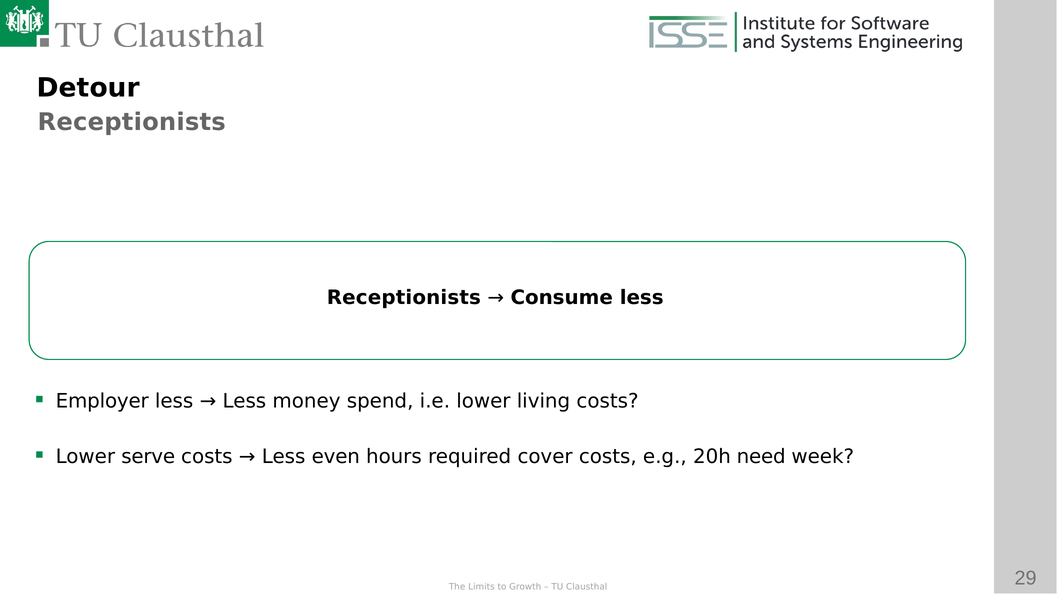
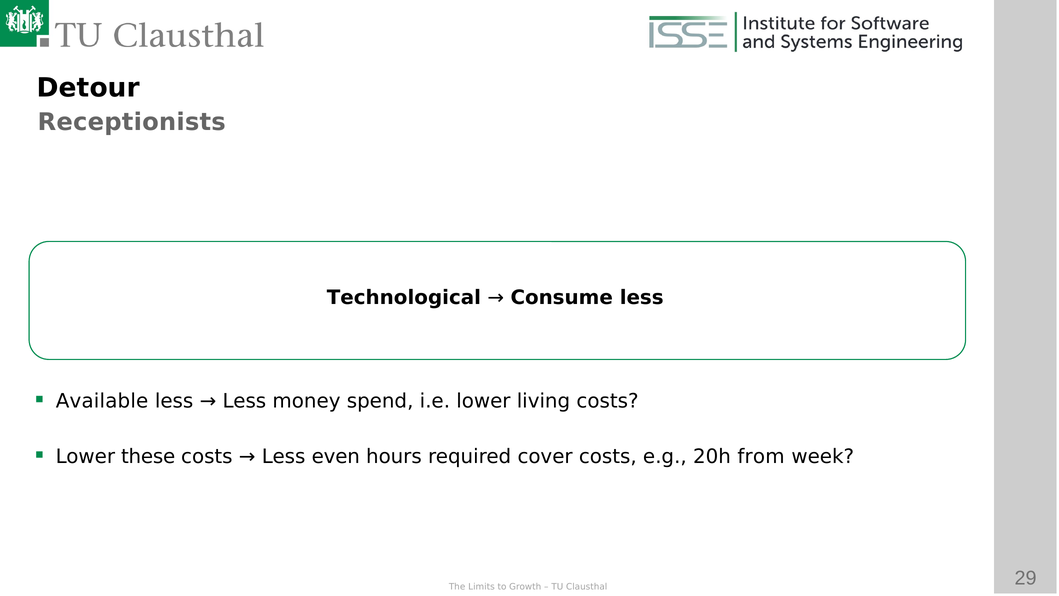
Receptionists at (404, 298): Receptionists -> Technological
Employer: Employer -> Available
serve: serve -> these
need: need -> from
